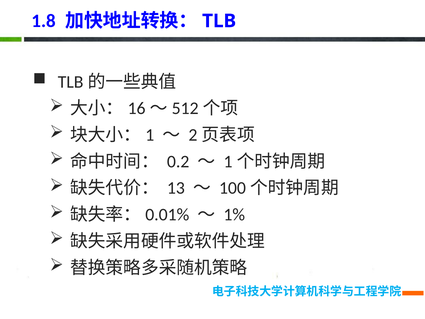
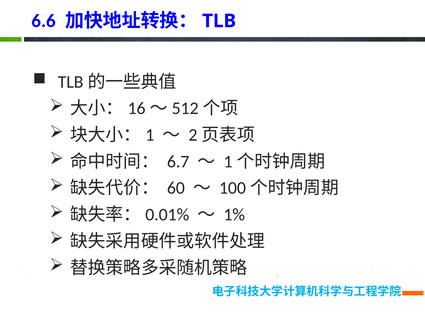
1.8: 1.8 -> 6.6
0.2: 0.2 -> 6.7
13: 13 -> 60
